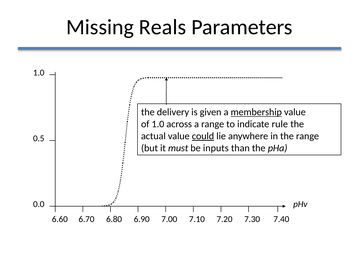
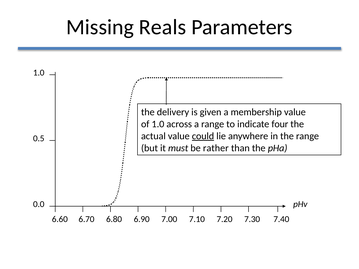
membership underline: present -> none
rule: rule -> four
inputs: inputs -> rather
